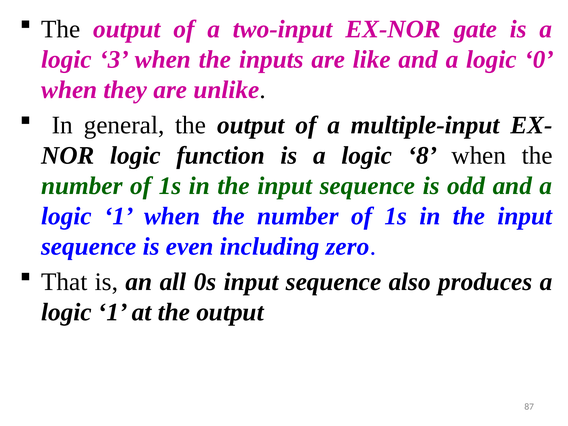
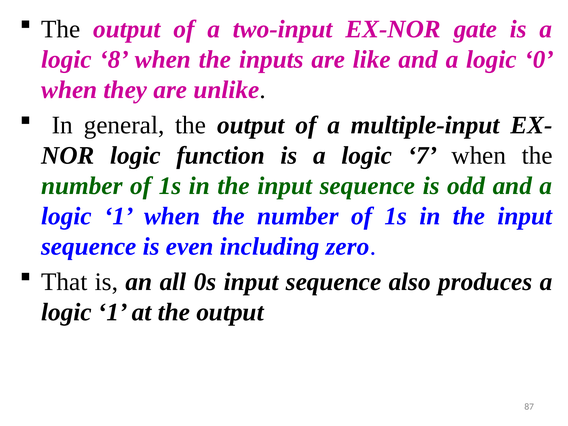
3: 3 -> 8
8: 8 -> 7
